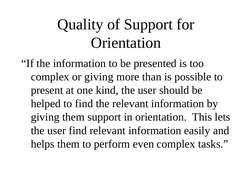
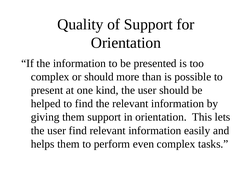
or giving: giving -> should
